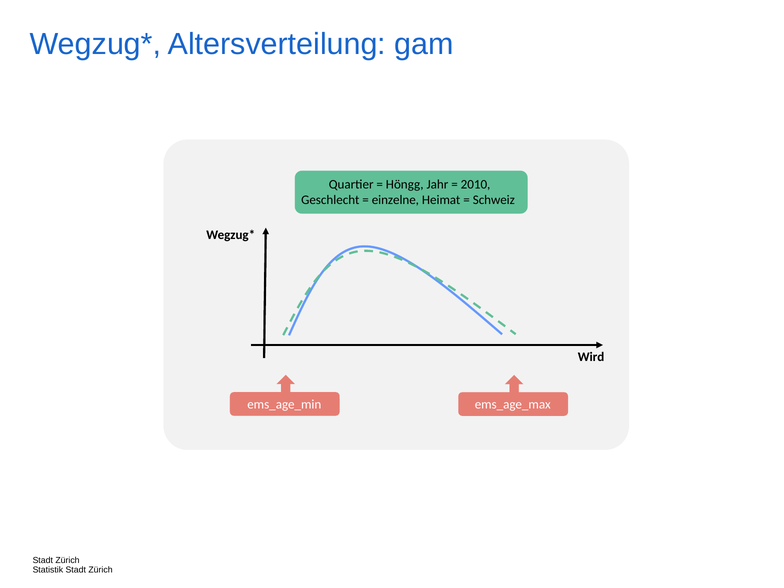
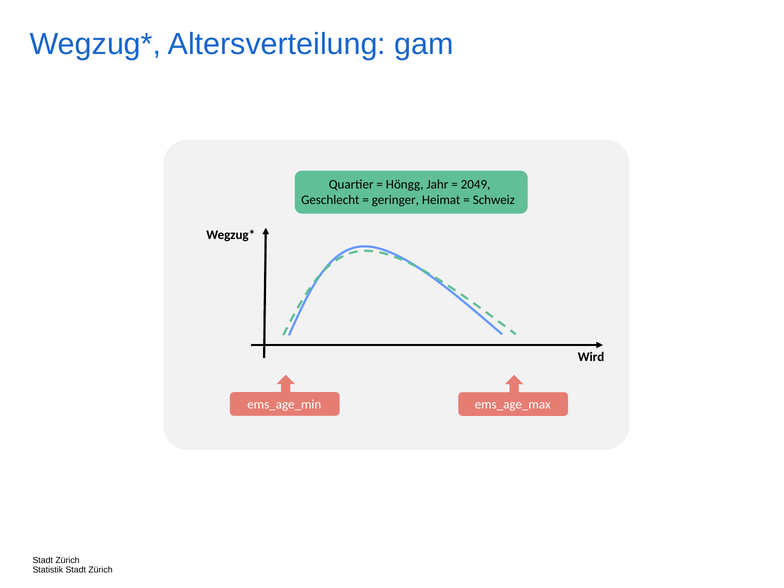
2010: 2010 -> 2049
einzelne: einzelne -> geringer
